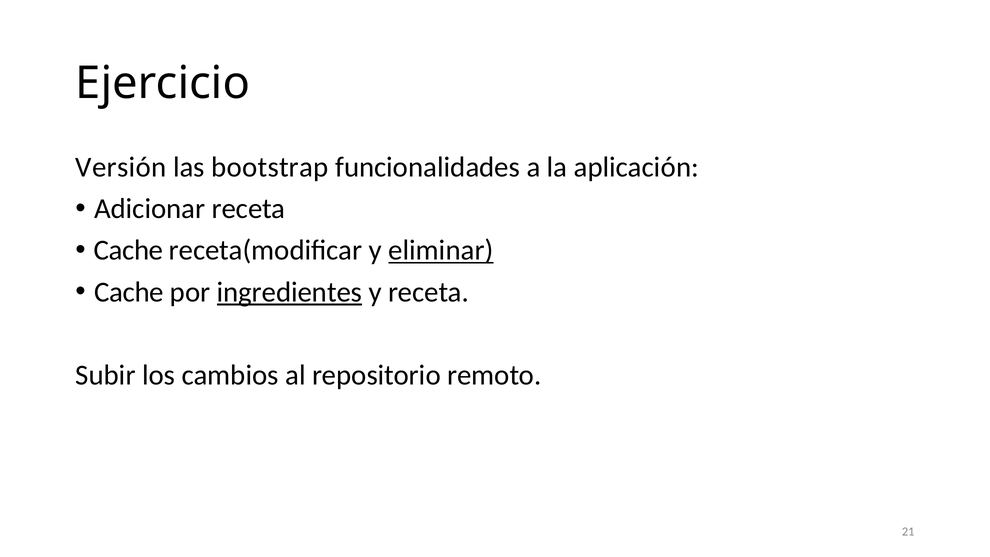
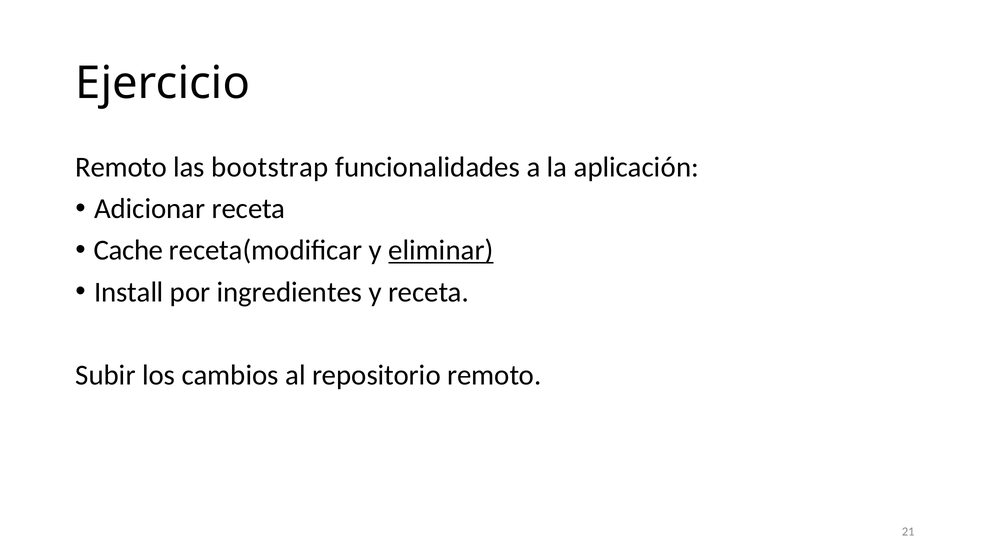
Versión at (121, 167): Versión -> Remoto
Cache at (129, 292): Cache -> Install
ingredientes underline: present -> none
